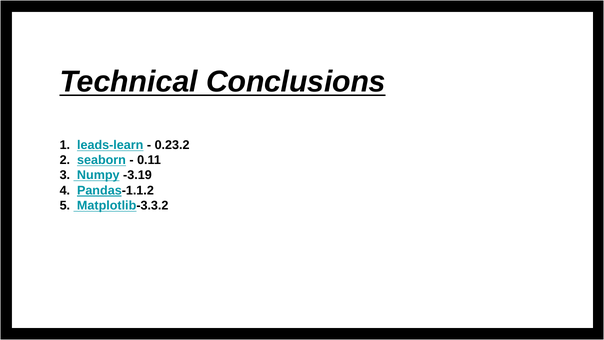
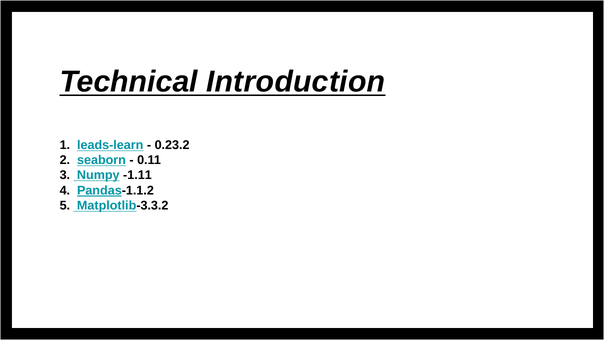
Conclusions: Conclusions -> Introduction
-3.19: -3.19 -> -1.11
